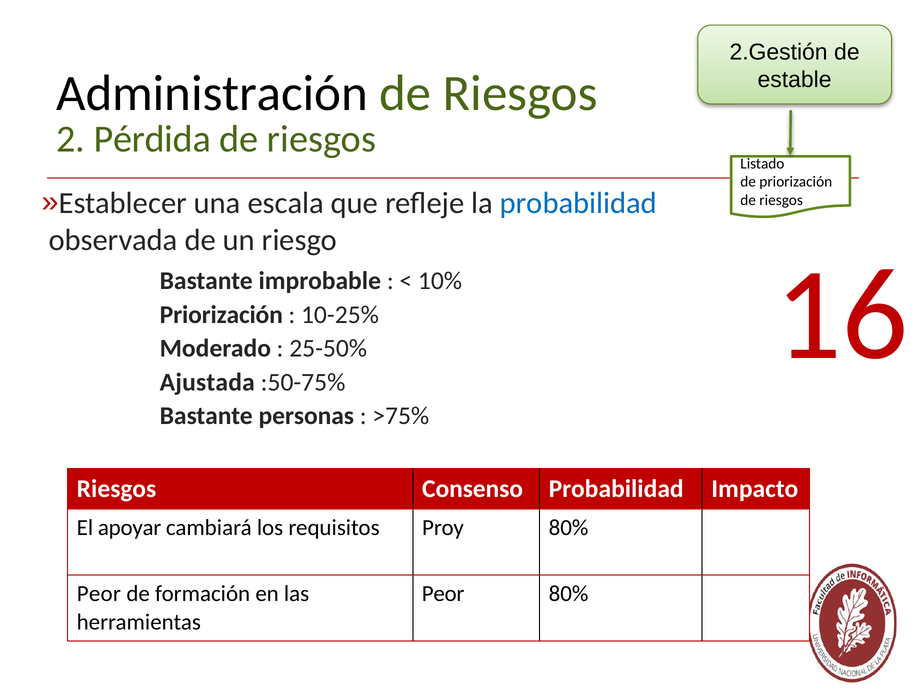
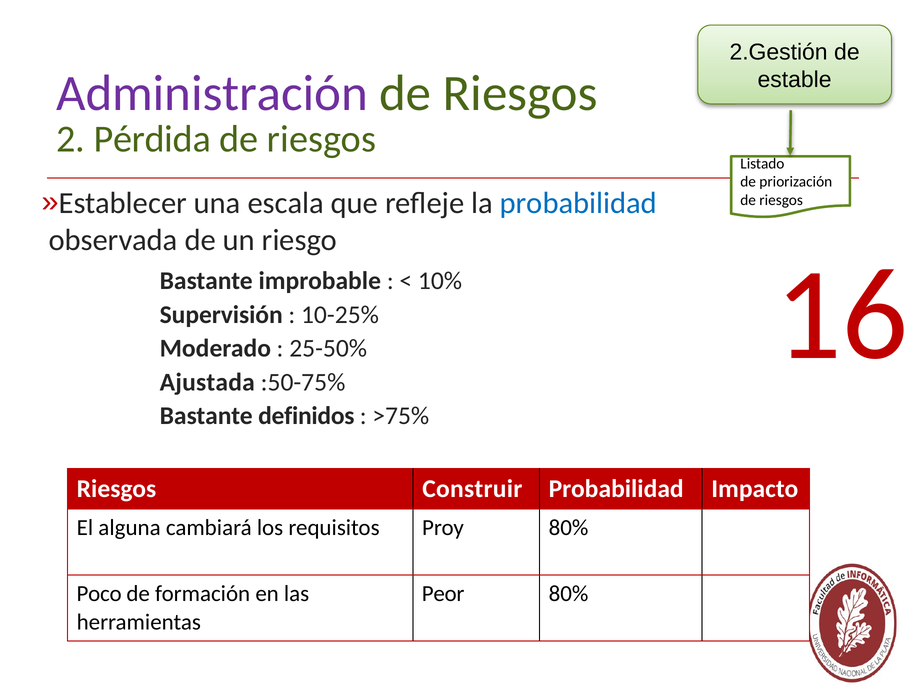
Administración colour: black -> purple
Priorización at (221, 315): Priorización -> Supervisión
personas: personas -> definidos
Consenso: Consenso -> Construir
apoyar: apoyar -> alguna
Peor at (99, 594): Peor -> Poco
